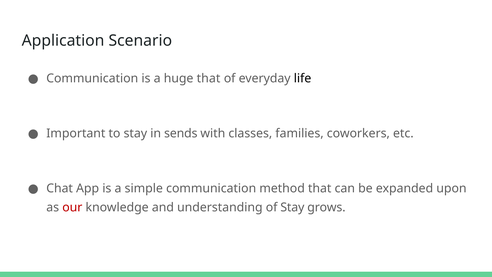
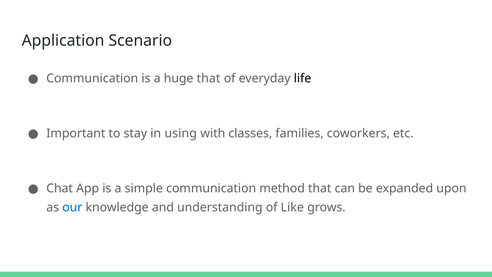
sends: sends -> using
our colour: red -> blue
of Stay: Stay -> Like
